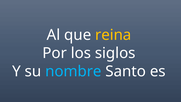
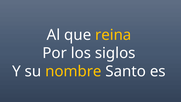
nombre colour: light blue -> yellow
